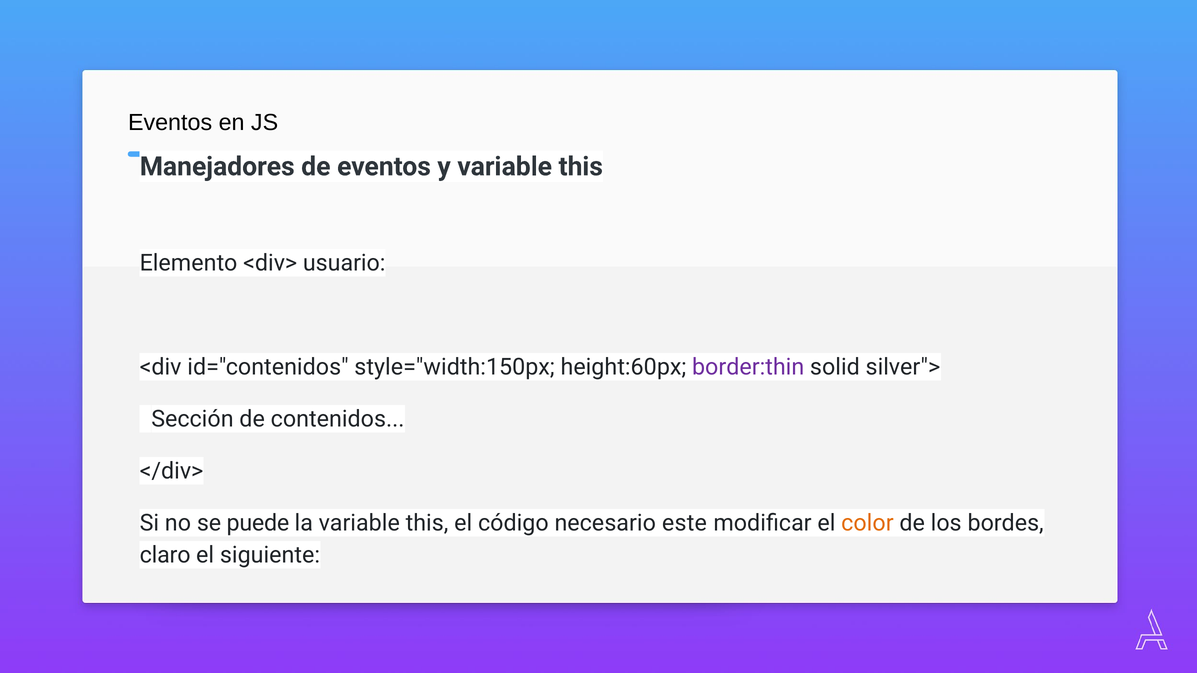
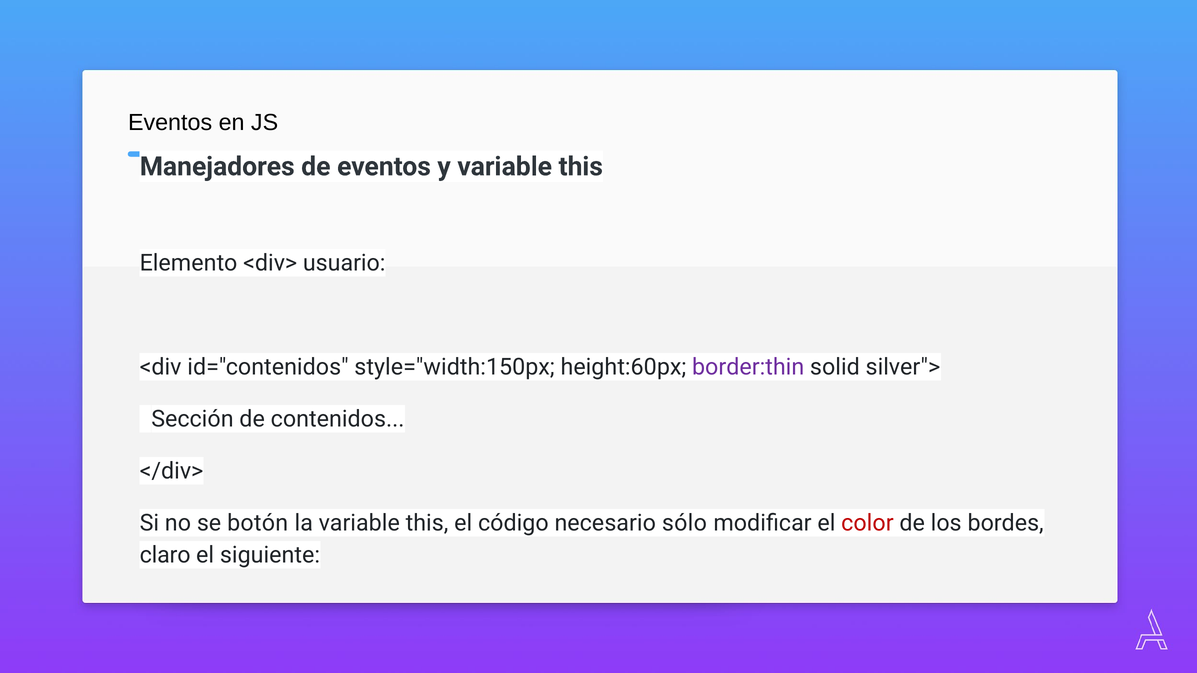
puede: puede -> botón
este: este -> sólo
color colour: orange -> red
